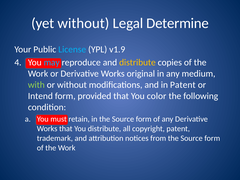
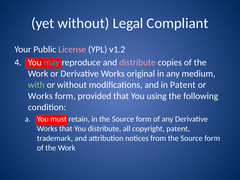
Determine: Determine -> Compliant
License colour: light blue -> pink
v1.9: v1.9 -> v1.2
distribute at (137, 62) colour: yellow -> pink
Intend at (40, 96): Intend -> Works
color: color -> using
